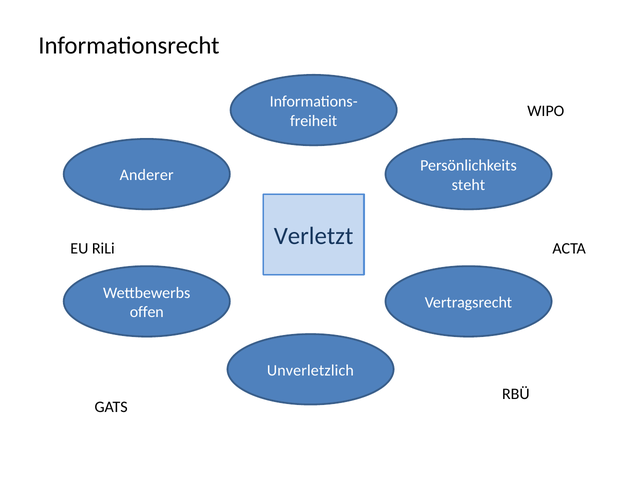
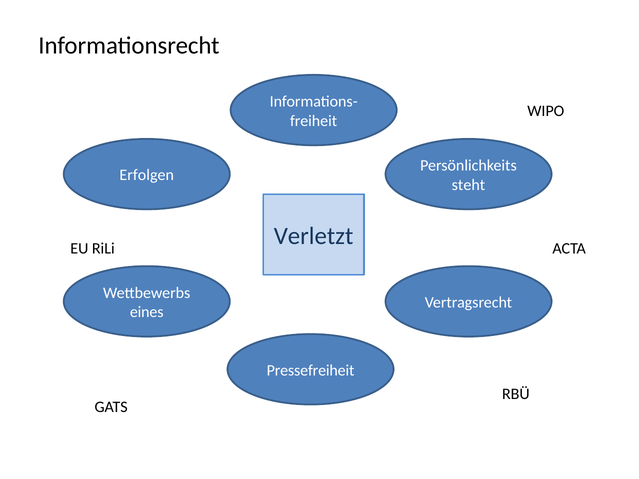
Anderer: Anderer -> Erfolgen
offen: offen -> eines
Unverletzlich: Unverletzlich -> Pressefreiheit
